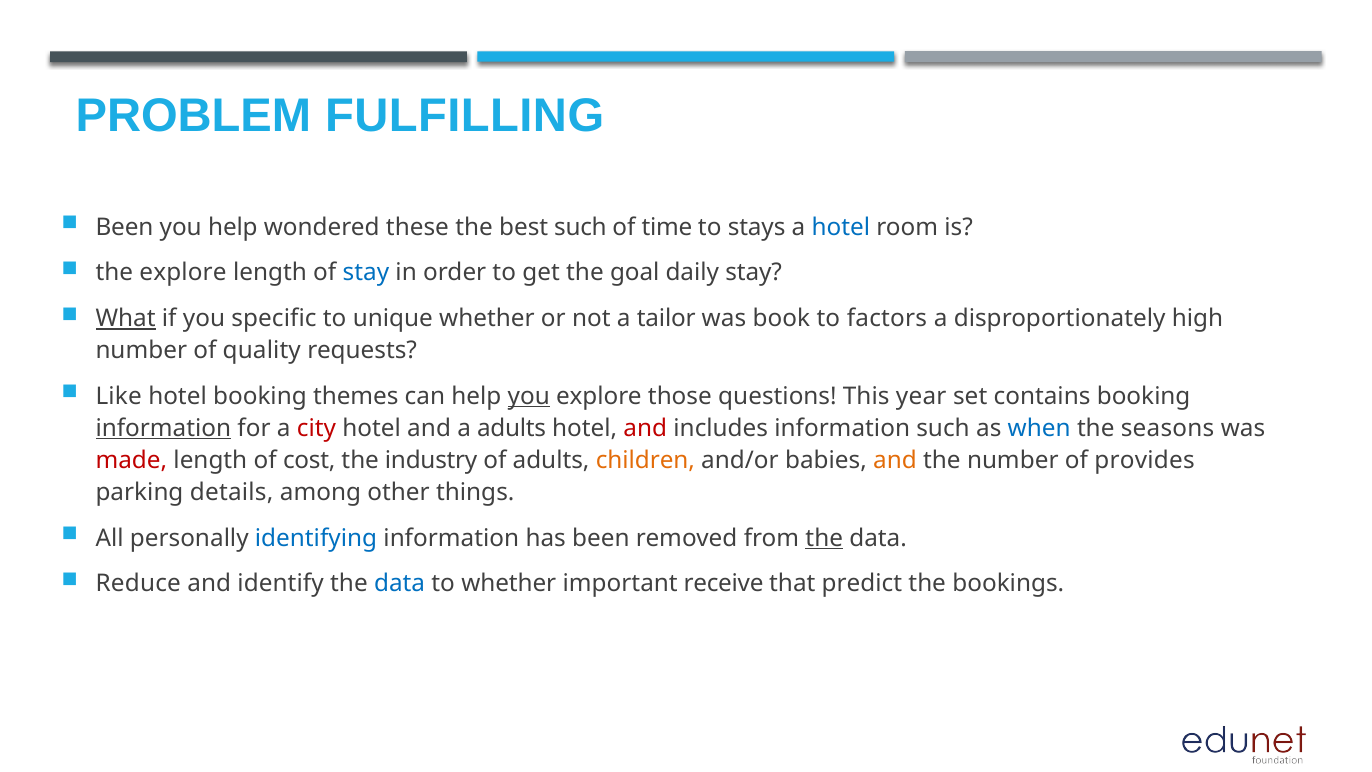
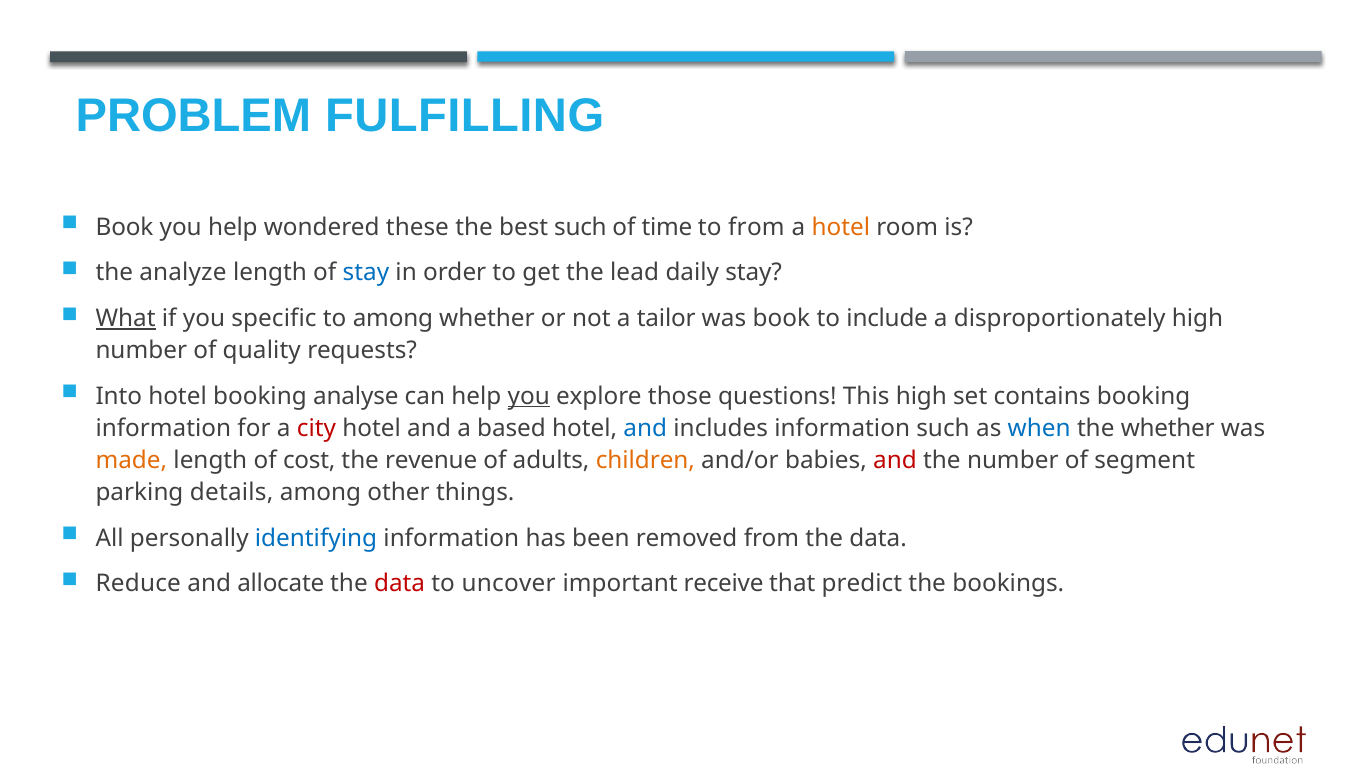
Been at (125, 227): Been -> Book
to stays: stays -> from
hotel at (841, 227) colour: blue -> orange
the explore: explore -> analyze
goal: goal -> lead
to unique: unique -> among
factors: factors -> include
Like: Like -> Into
themes: themes -> analyse
This year: year -> high
information at (163, 428) underline: present -> none
a adults: adults -> based
and at (645, 428) colour: red -> blue
the seasons: seasons -> whether
made colour: red -> orange
industry: industry -> revenue
and at (895, 460) colour: orange -> red
provides: provides -> segment
the at (824, 538) underline: present -> none
identify: identify -> allocate
data at (400, 583) colour: blue -> red
to whether: whether -> uncover
